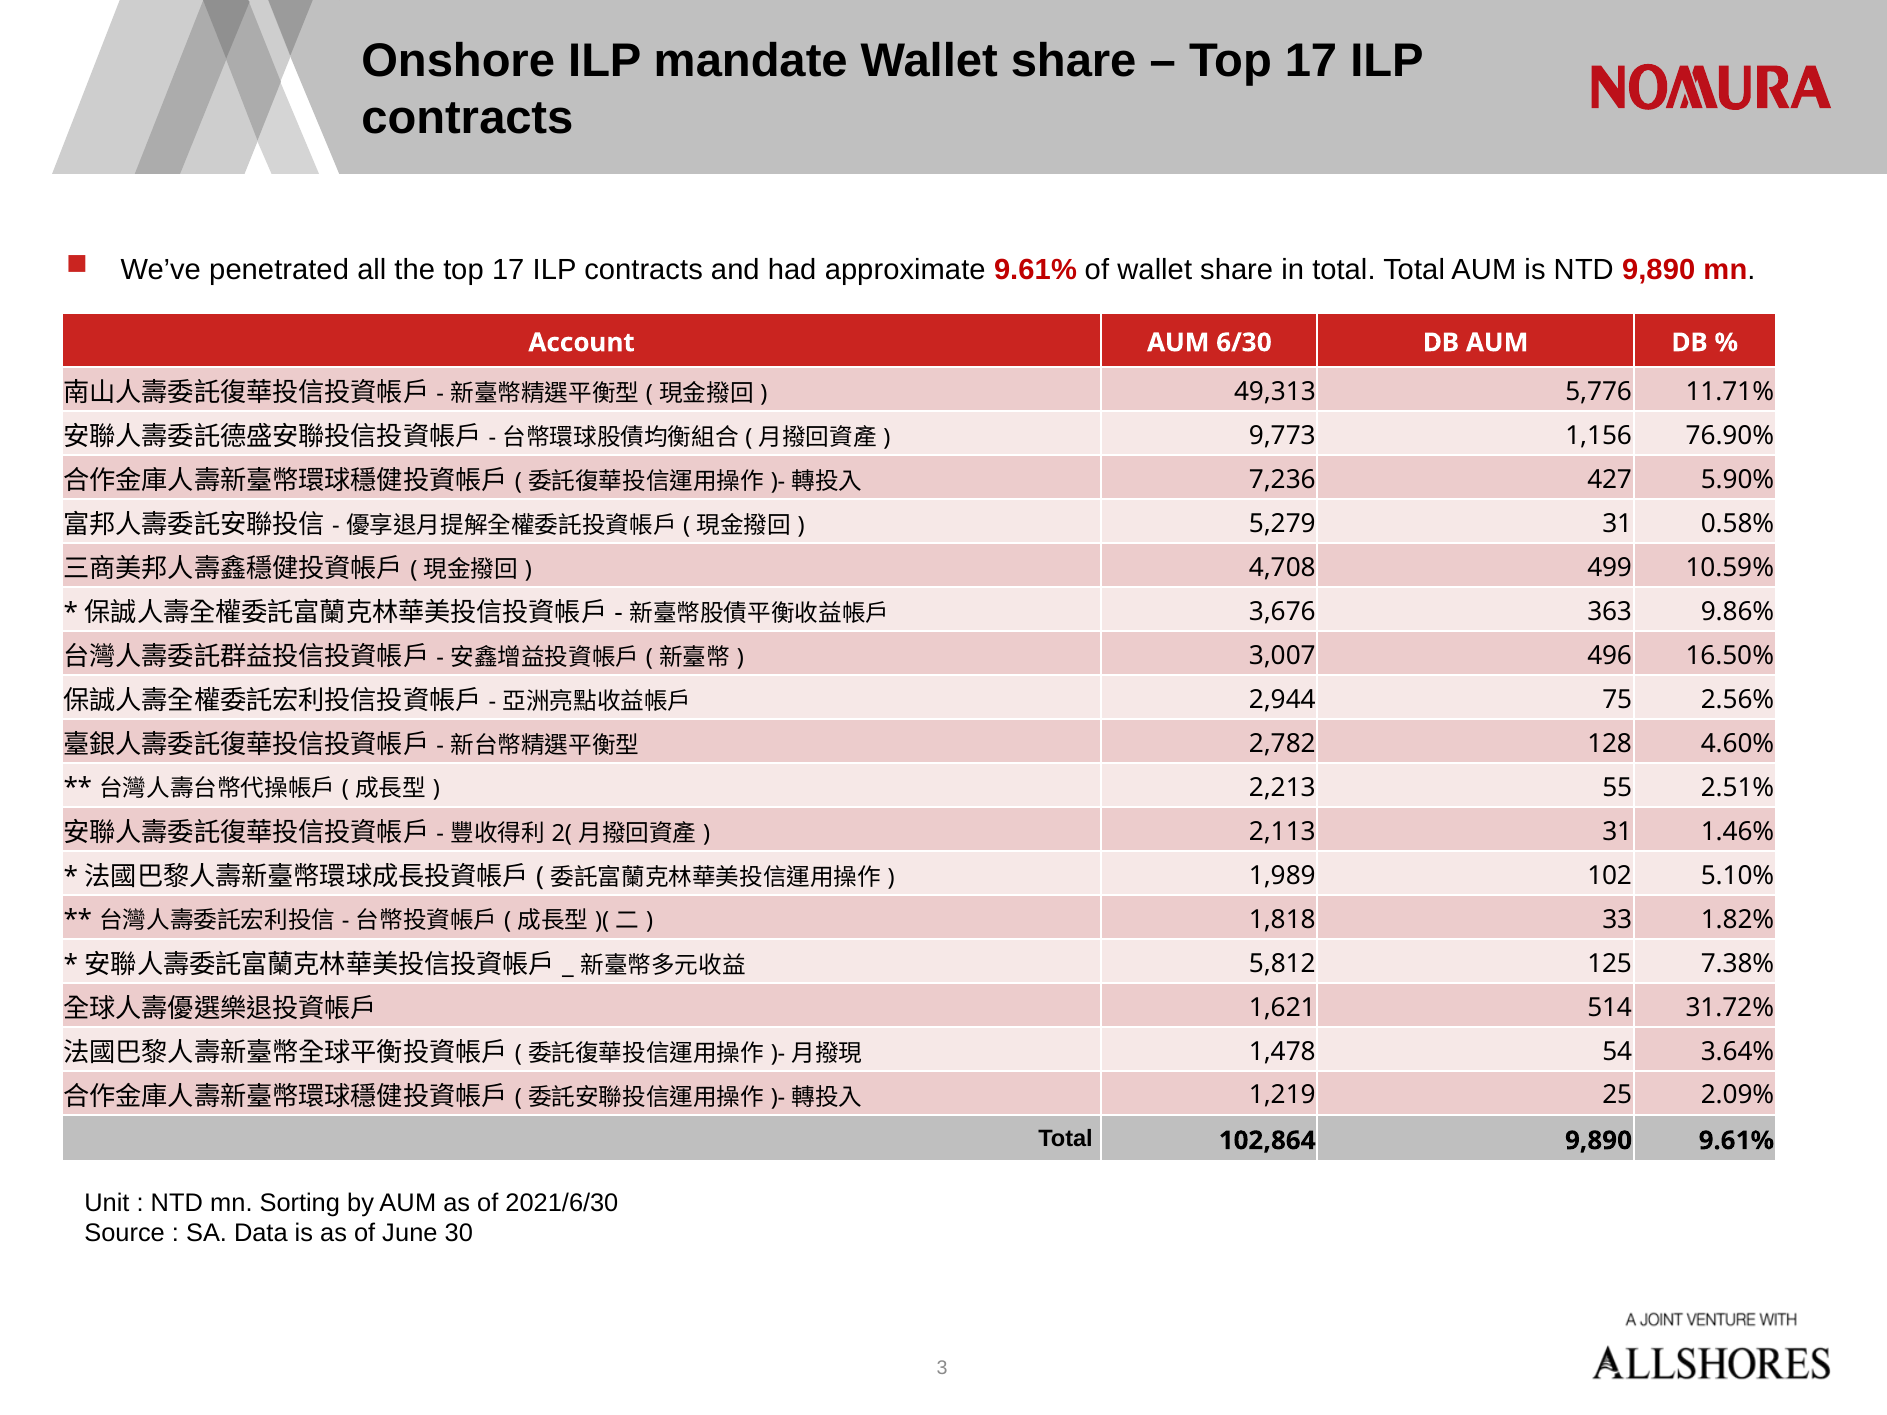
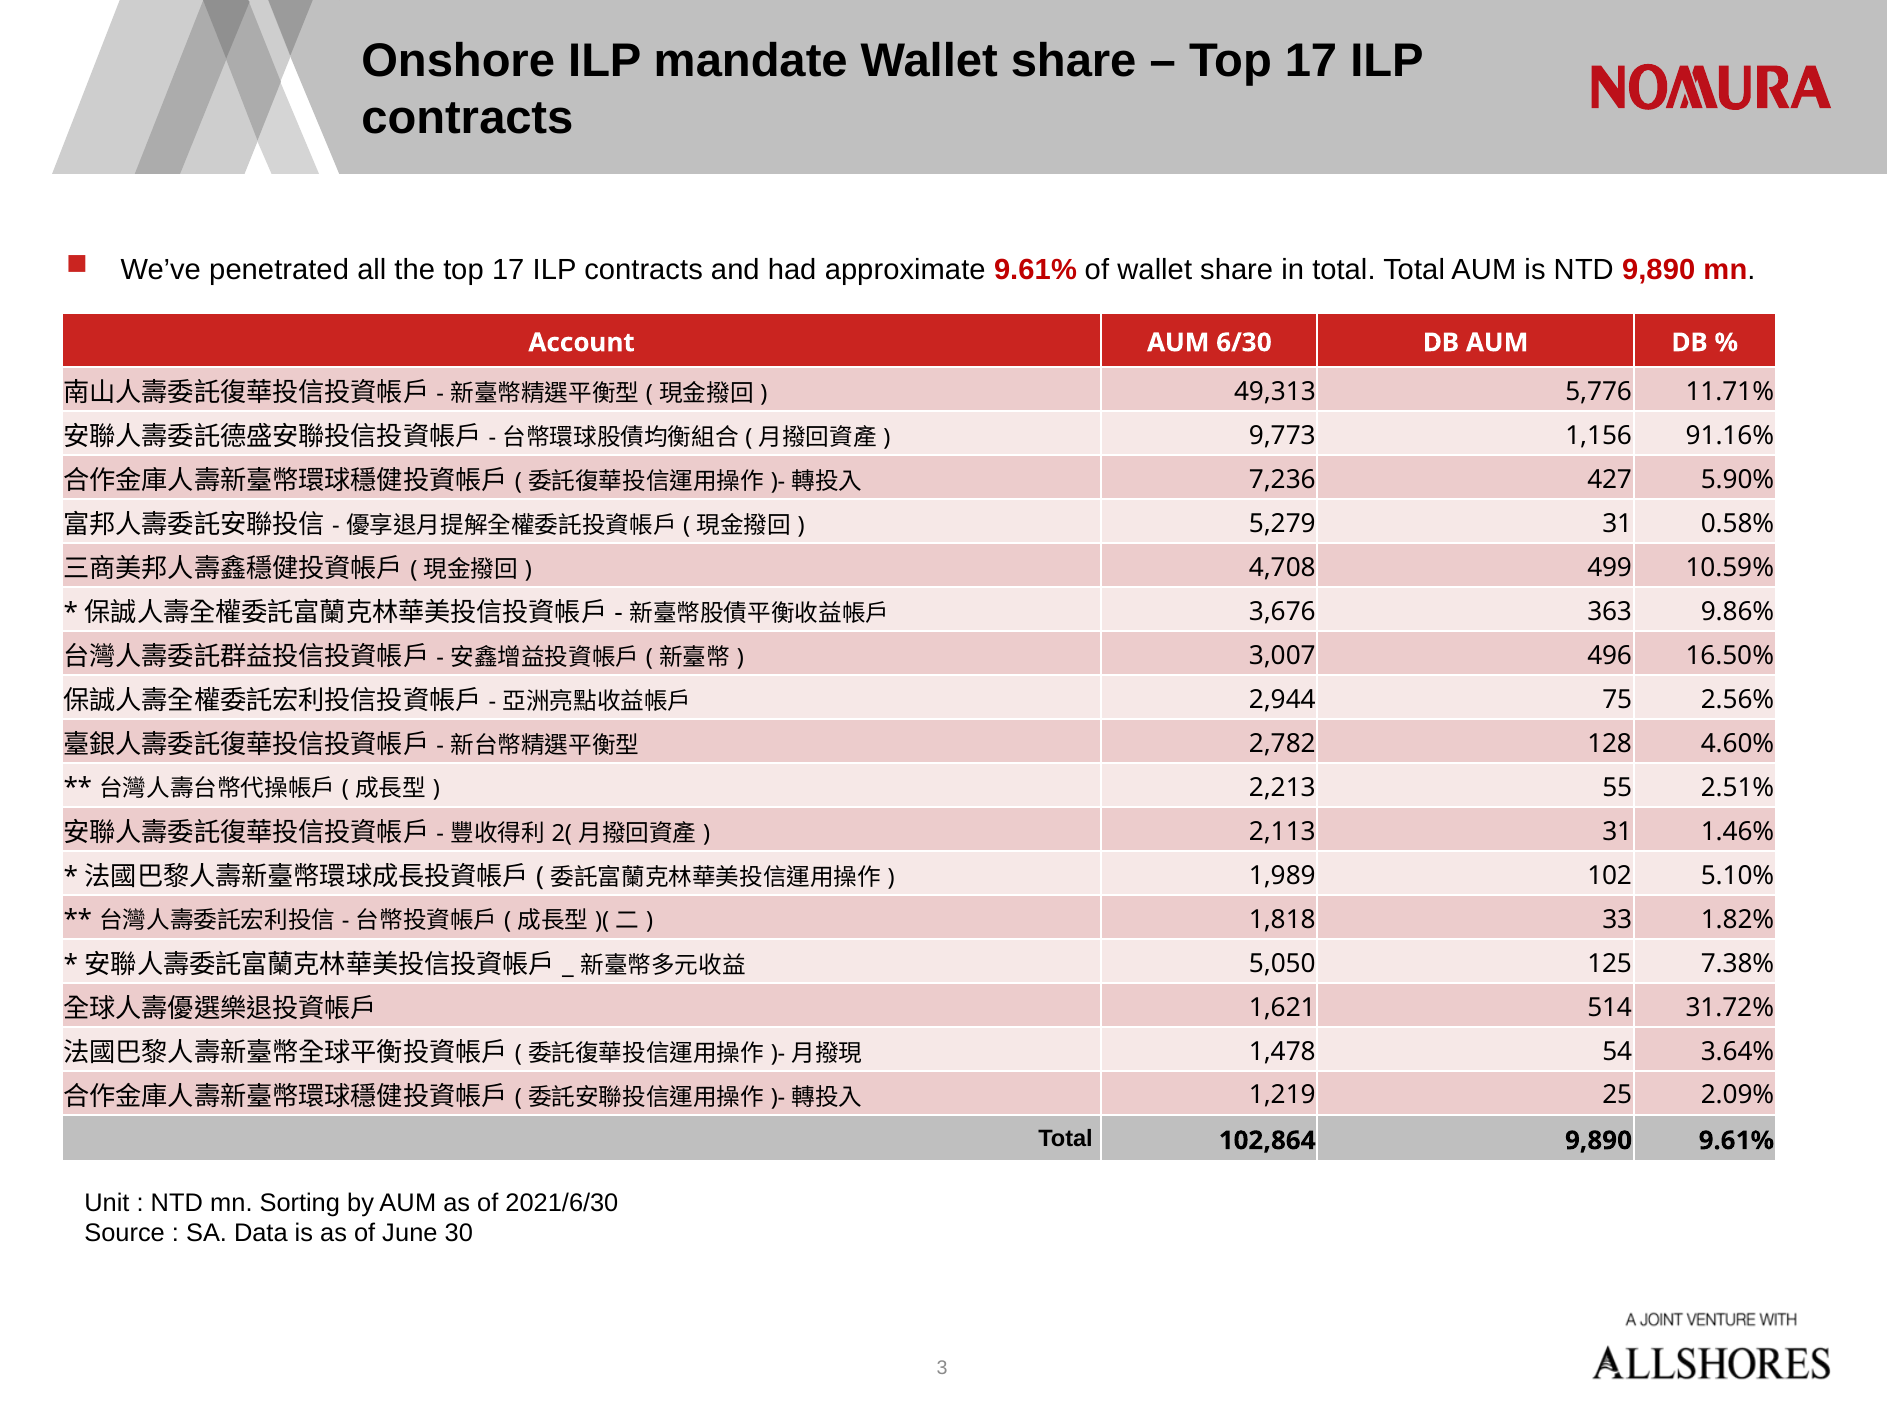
76.90%: 76.90% -> 91.16%
5,812: 5,812 -> 5,050
